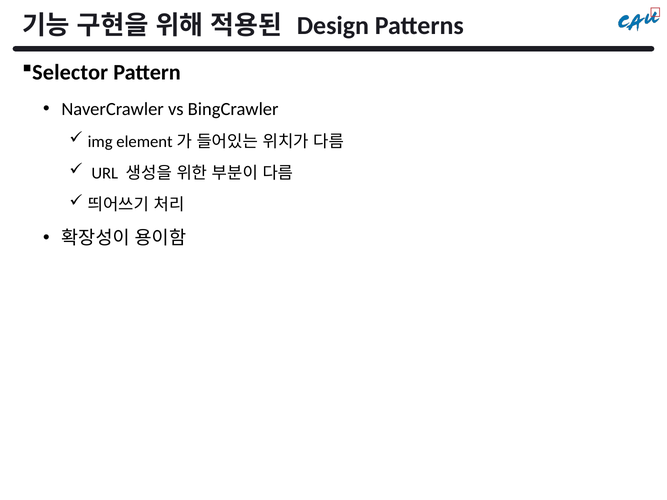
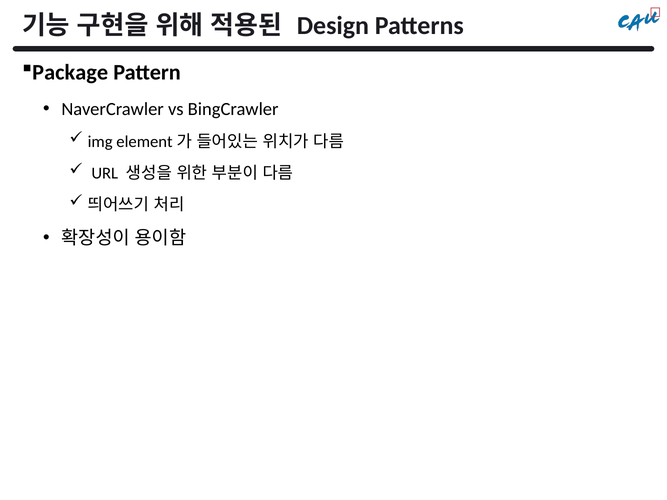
Selector: Selector -> Package
